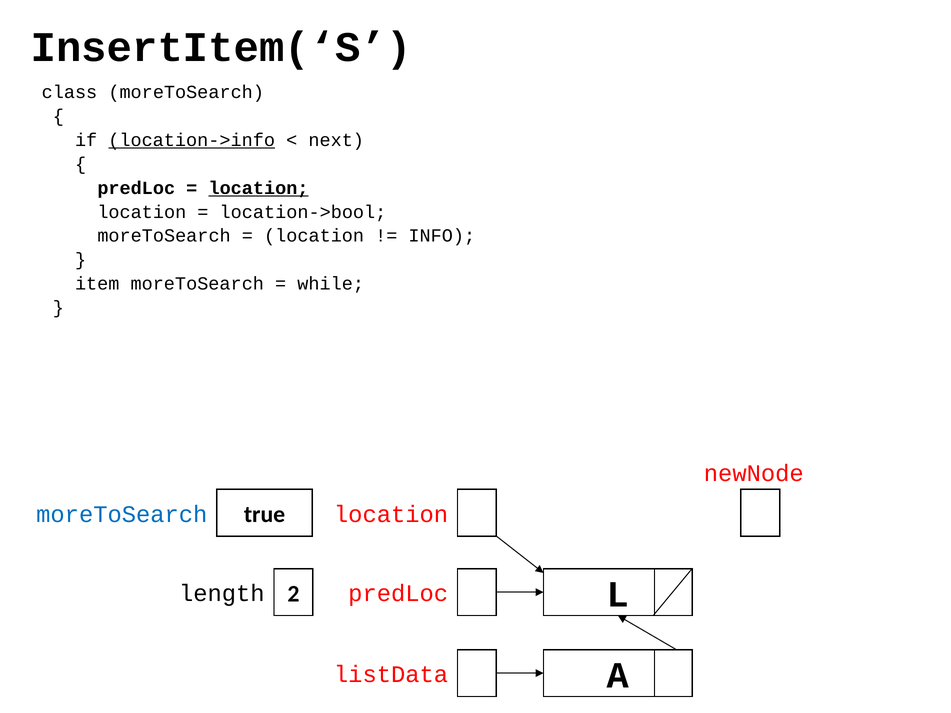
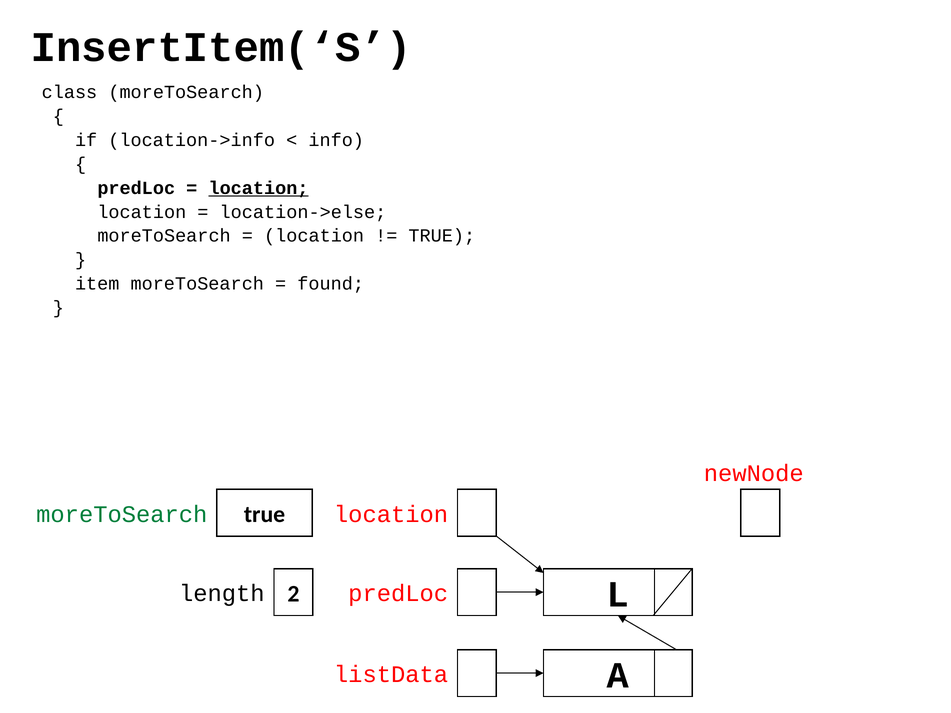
location->info underline: present -> none
next: next -> info
location->bool: location->bool -> location->else
INFO at (442, 236): INFO -> TRUE
while: while -> found
moreToSearch at (122, 514) colour: blue -> green
